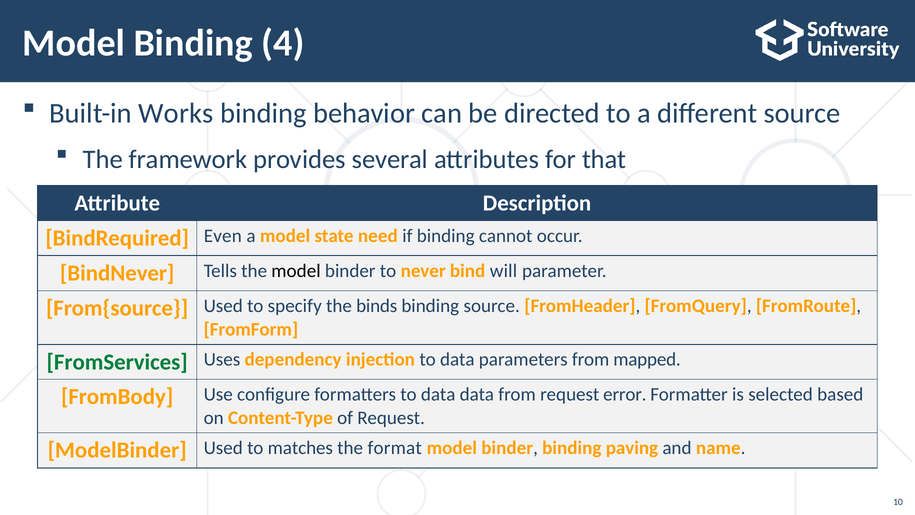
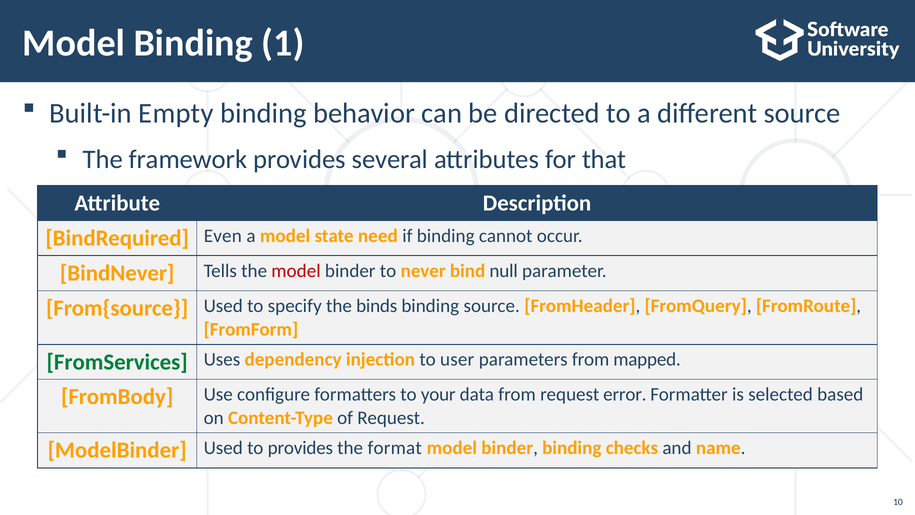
4: 4 -> 1
Works: Works -> Empty
model at (296, 271) colour: black -> red
will: will -> null
injection to data: data -> user
formatters to data: data -> your
to matches: matches -> provides
paving: paving -> checks
